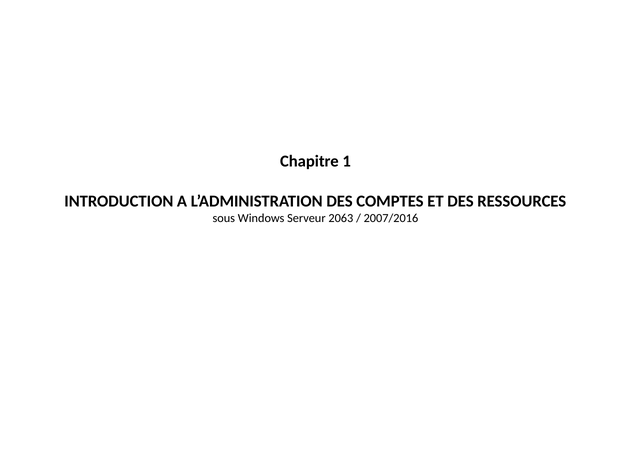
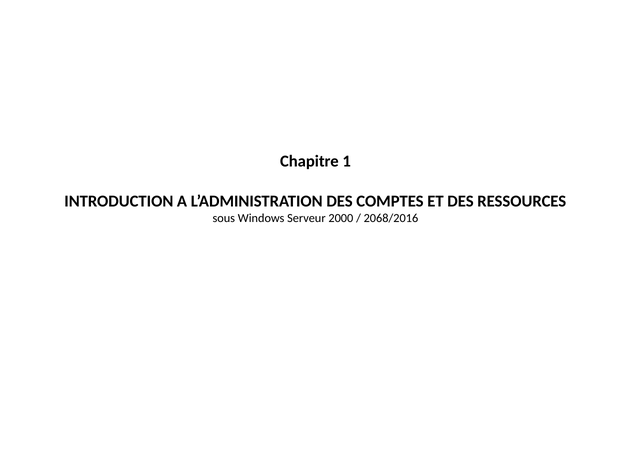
2063: 2063 -> 2000
2007/2016: 2007/2016 -> 2068/2016
